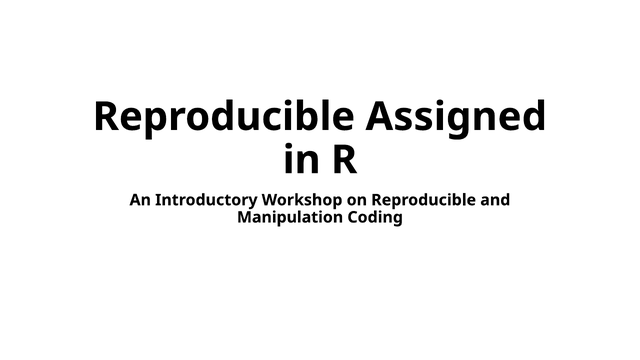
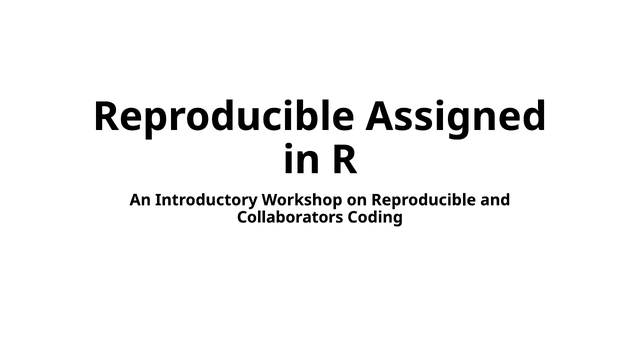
Manipulation: Manipulation -> Collaborators
